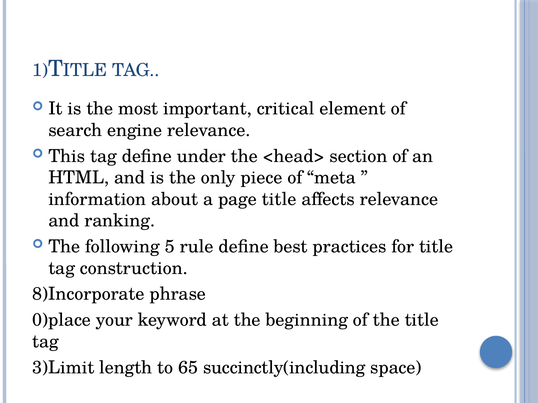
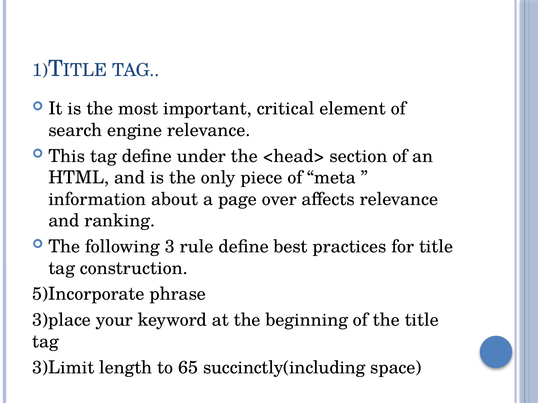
page title: title -> over
5: 5 -> 3
8)Incorporate: 8)Incorporate -> 5)Incorporate
0)place: 0)place -> 3)place
